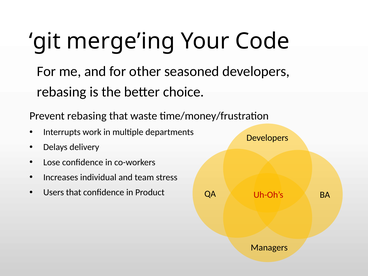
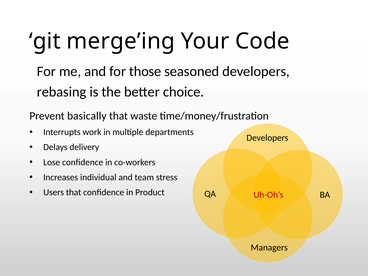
other: other -> those
Prevent rebasing: rebasing -> basically
